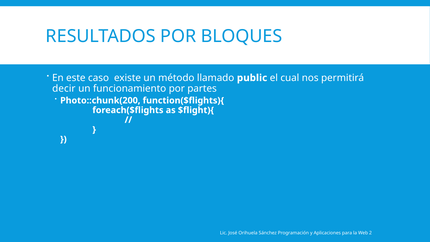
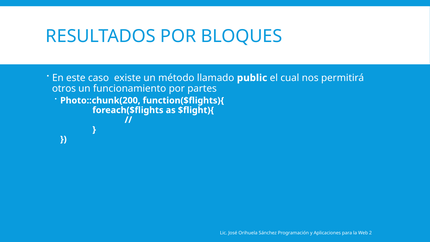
decir: decir -> otros
